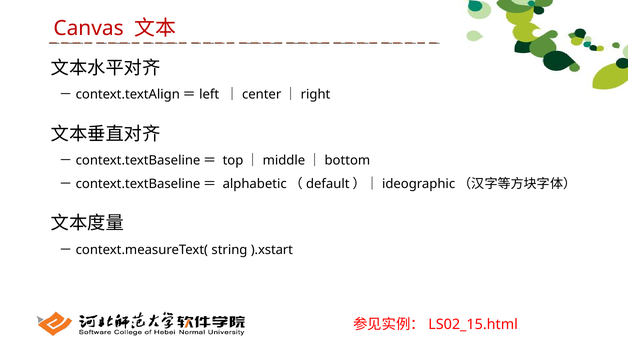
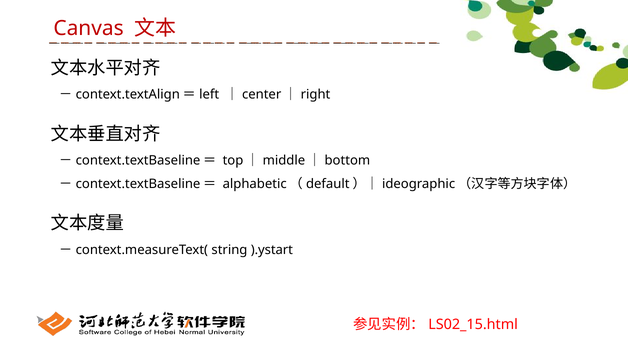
).xstart: ).xstart -> ).ystart
